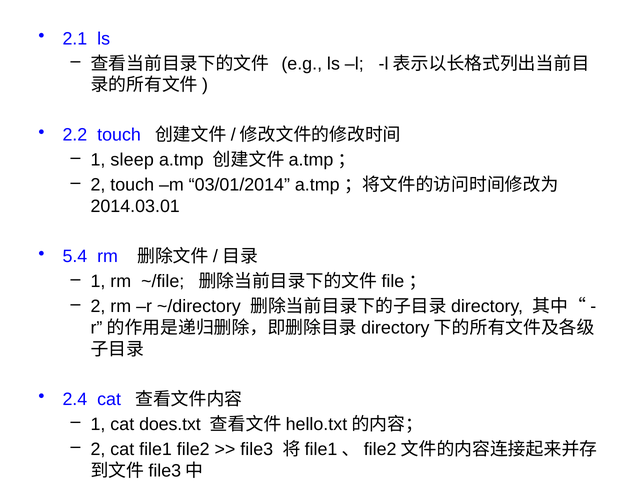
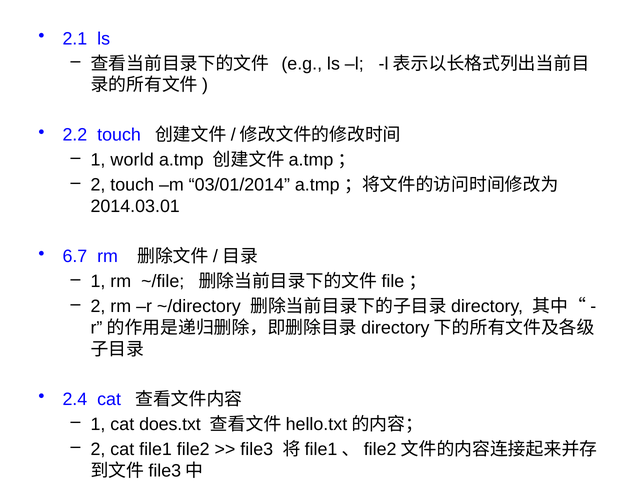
sleep: sleep -> world
5.4: 5.4 -> 6.7
